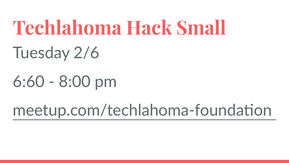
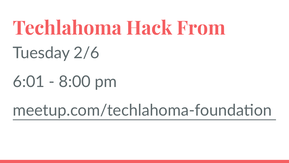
Small: Small -> From
6:60: 6:60 -> 6:01
